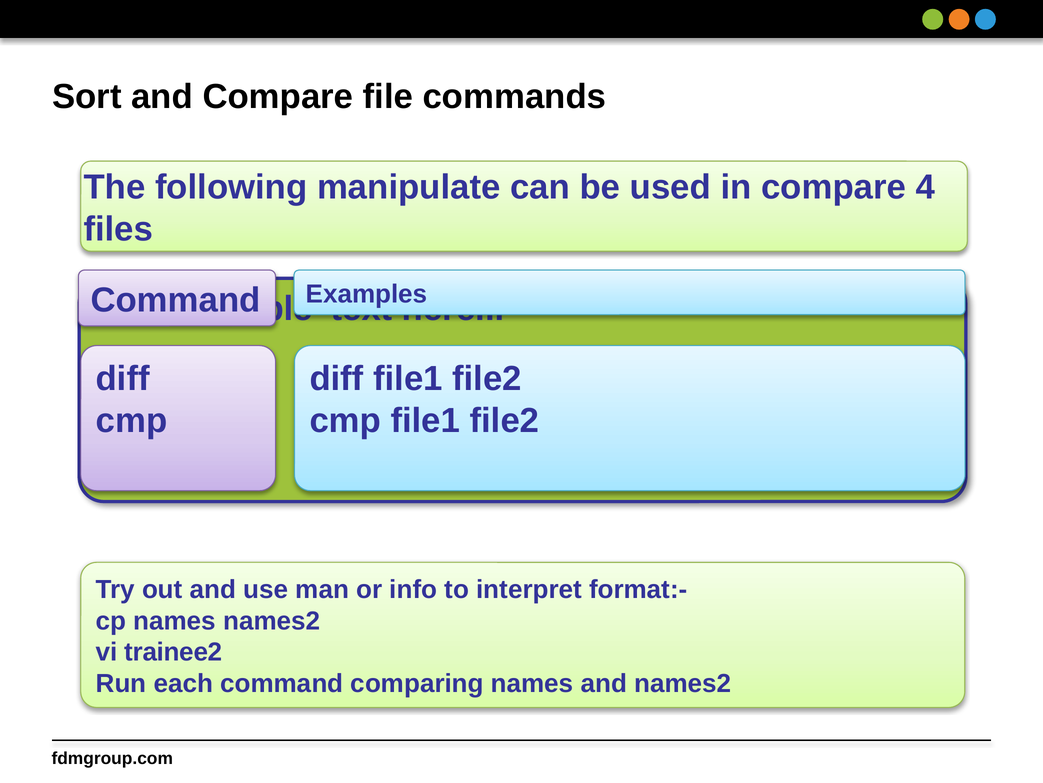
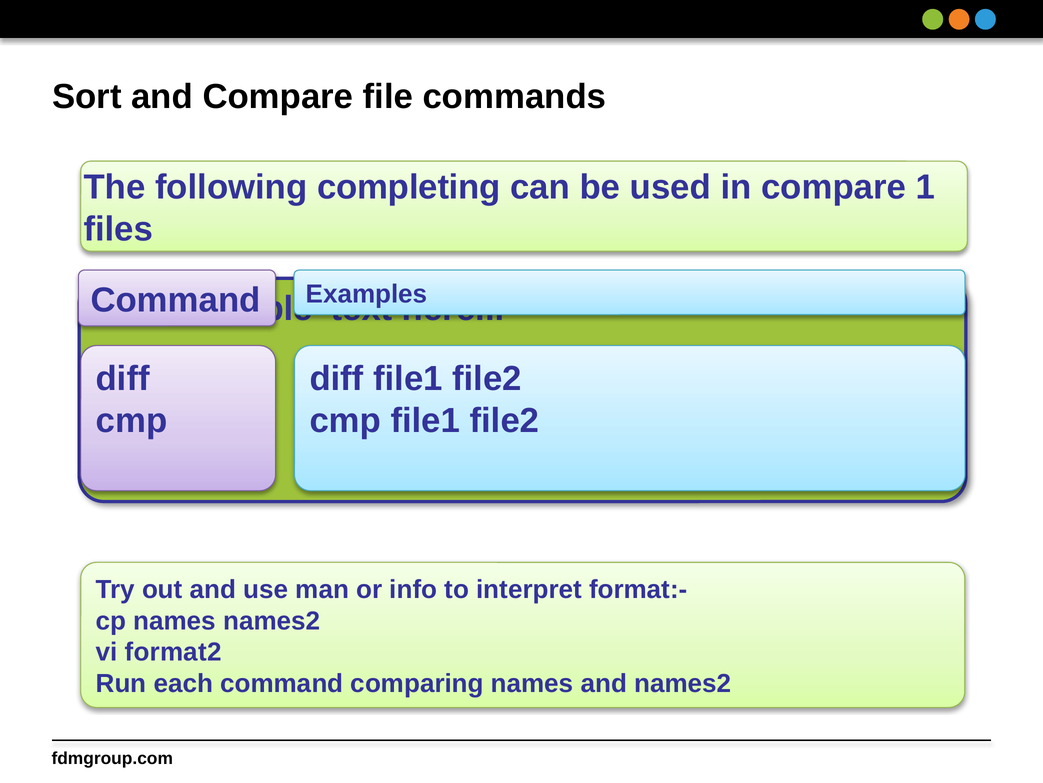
manipulate: manipulate -> completing
4: 4 -> 1
trainee2: trainee2 -> format2
